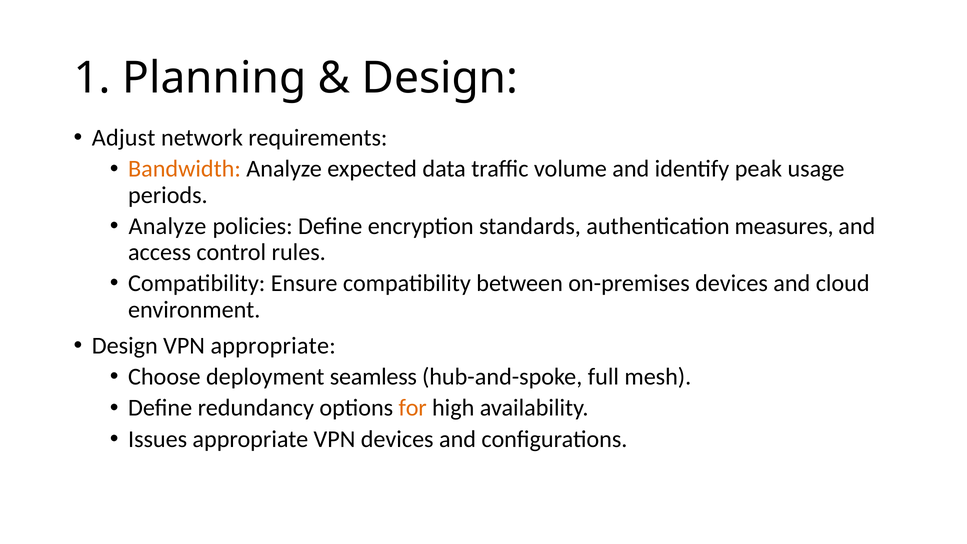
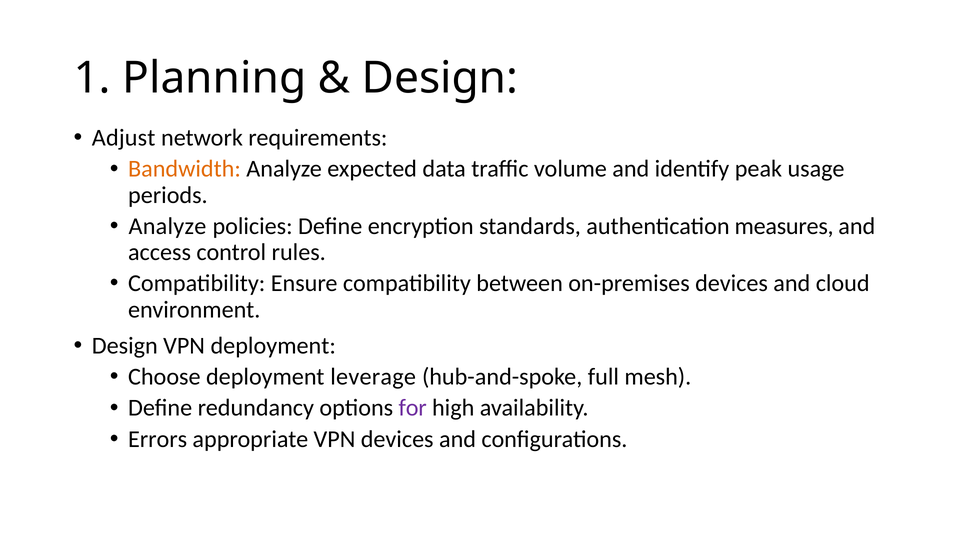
VPN appropriate: appropriate -> deployment
seamless: seamless -> leverage
for colour: orange -> purple
Issues: Issues -> Errors
